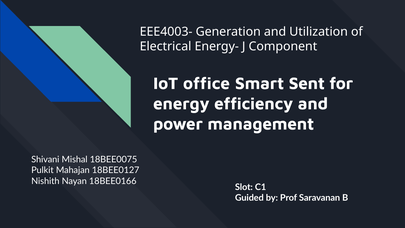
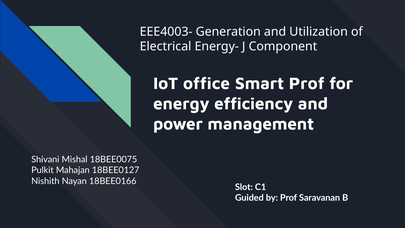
Smart Sent: Sent -> Prof
